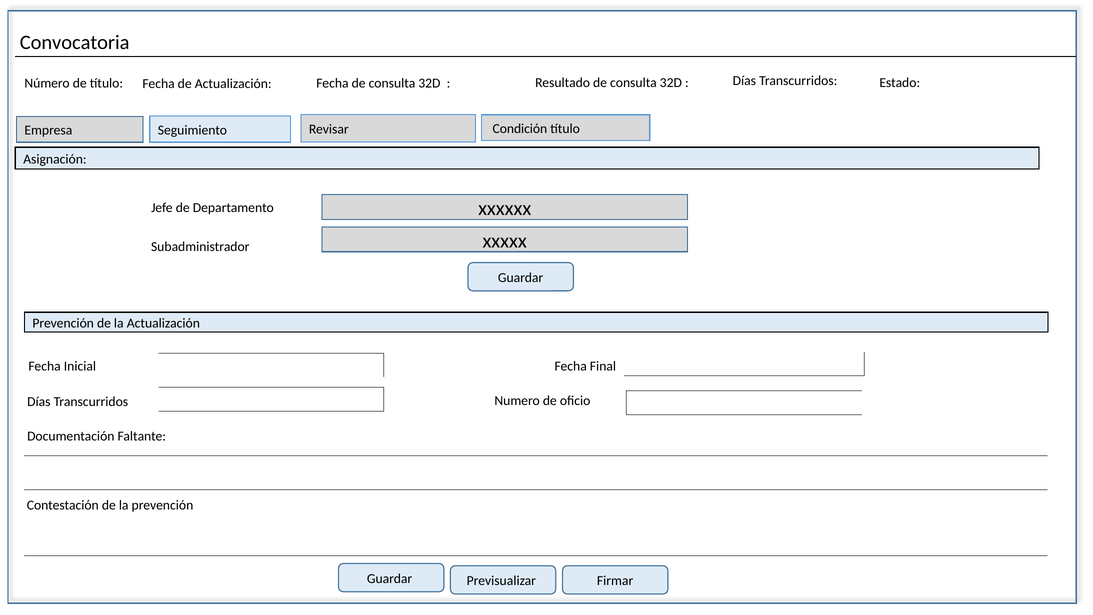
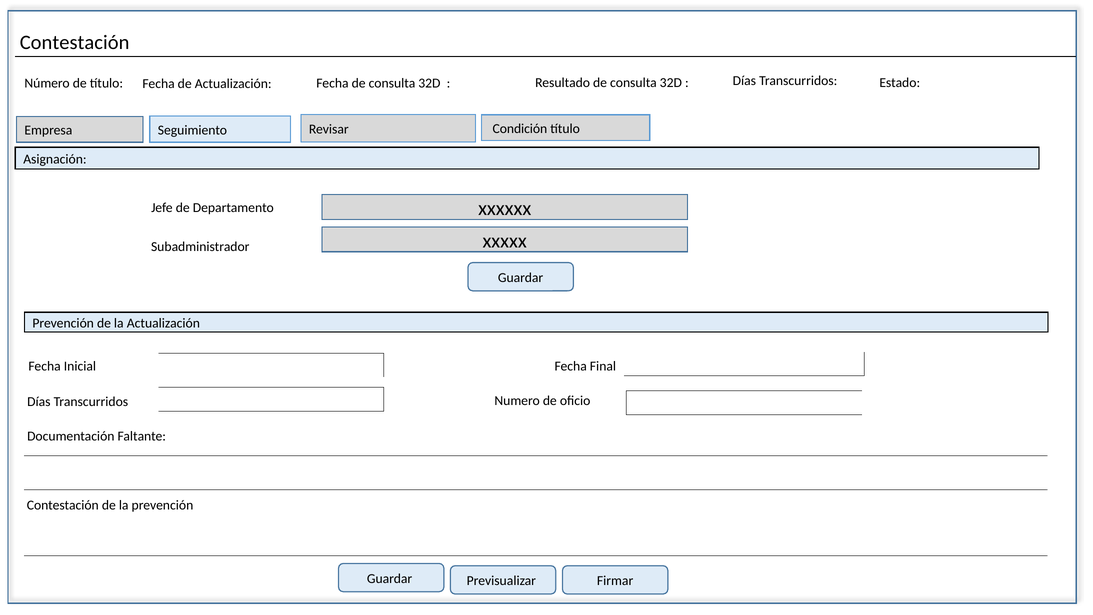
Convocatoria at (75, 42): Convocatoria -> Contestación
